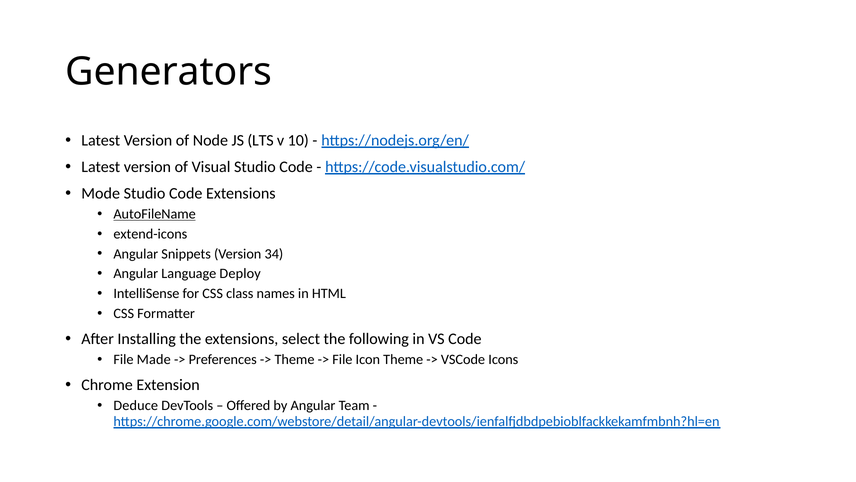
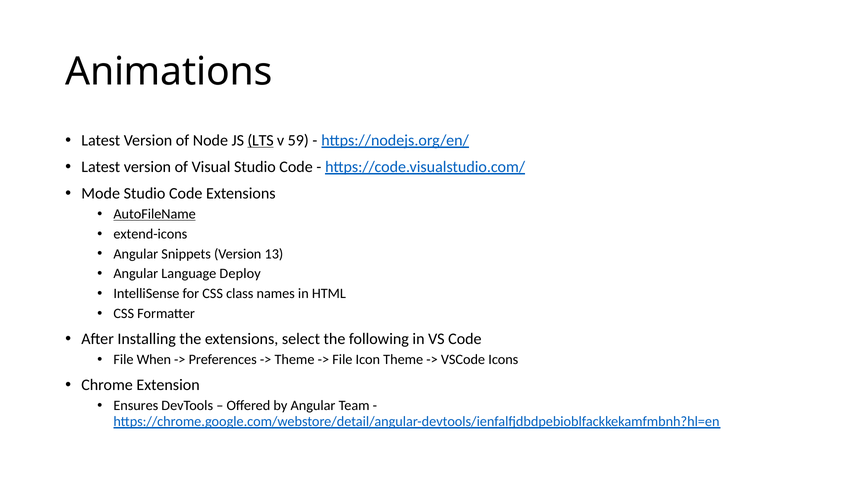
Generators: Generators -> Animations
LTS underline: none -> present
10: 10 -> 59
34: 34 -> 13
Made: Made -> When
Deduce: Deduce -> Ensures
